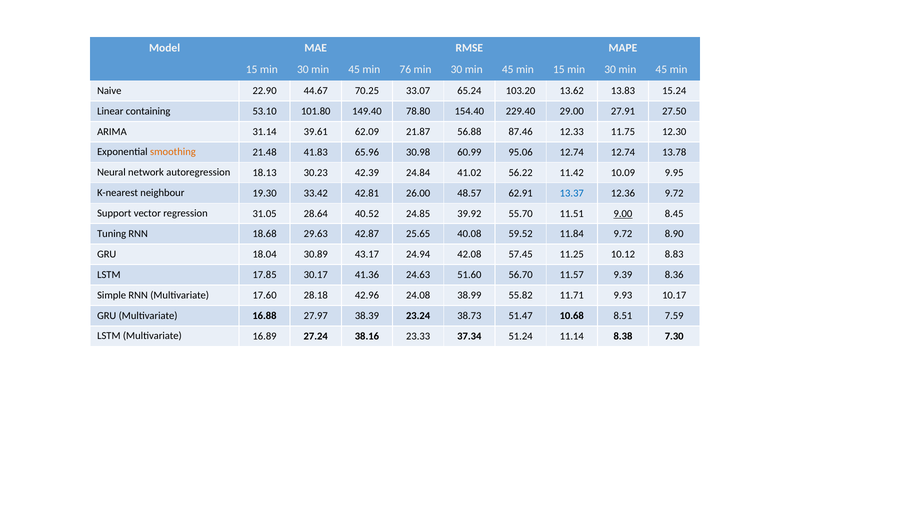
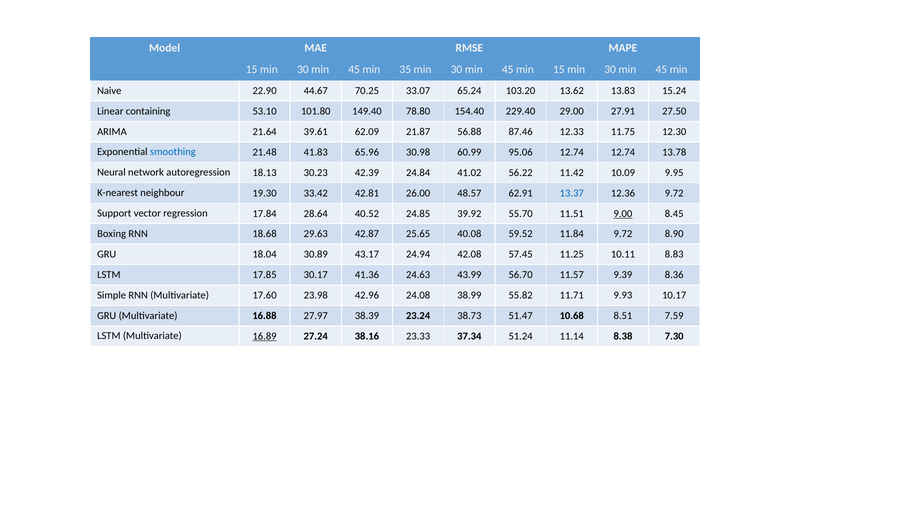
76: 76 -> 35
31.14: 31.14 -> 21.64
smoothing colour: orange -> blue
31.05: 31.05 -> 17.84
Tuning: Tuning -> Boxing
10.12: 10.12 -> 10.11
51.60: 51.60 -> 43.99
28.18: 28.18 -> 23.98
16.89 underline: none -> present
